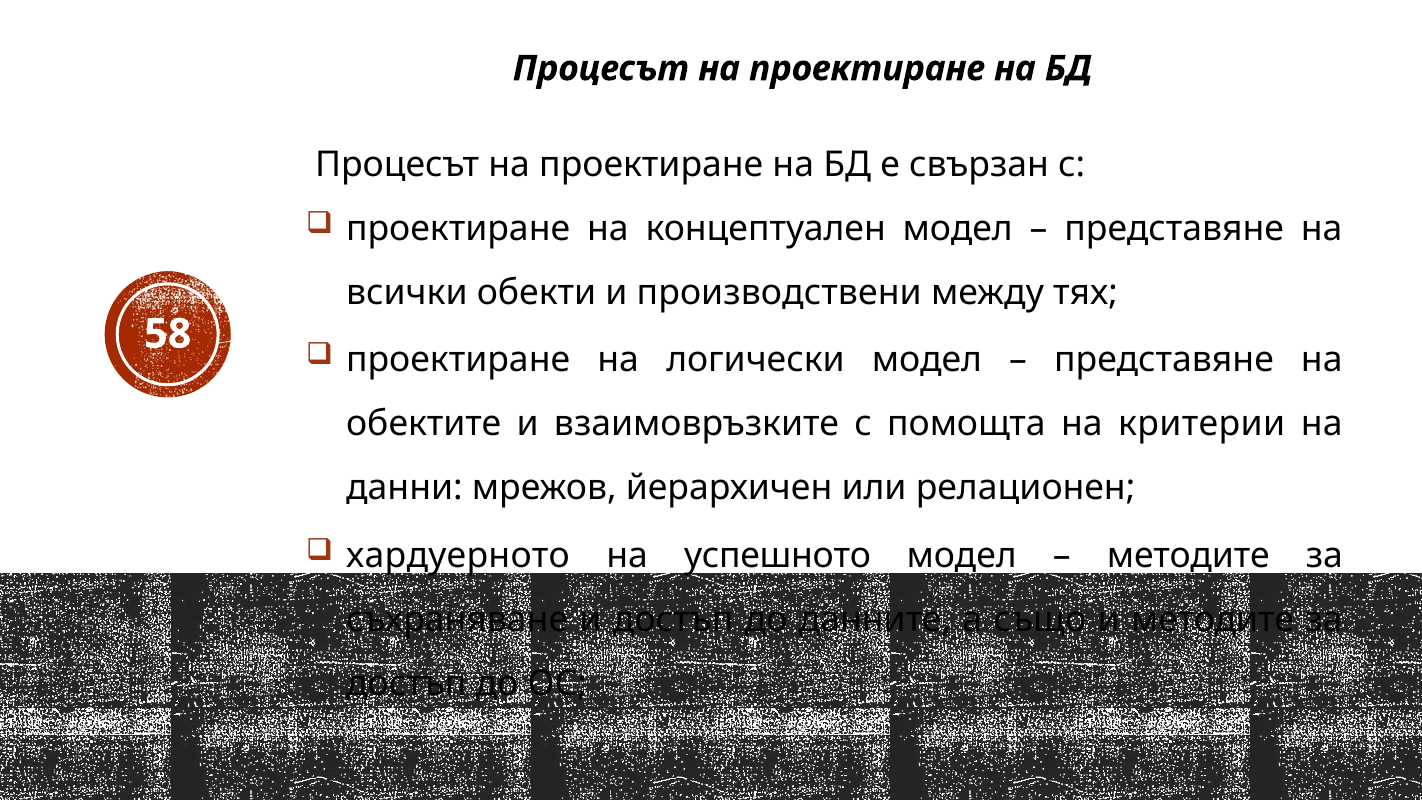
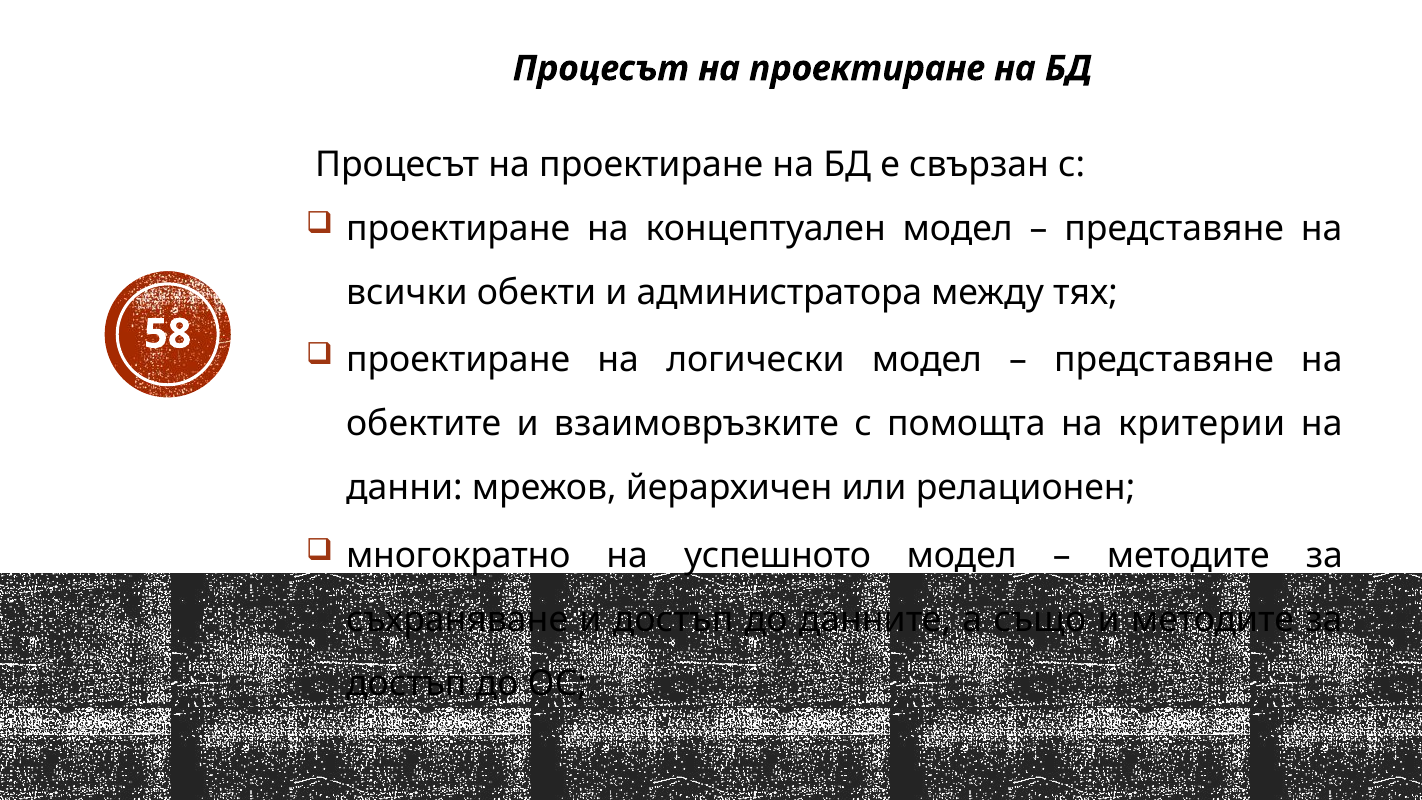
производствени: производствени -> администратора
хардуерното: хардуерното -> многократно
